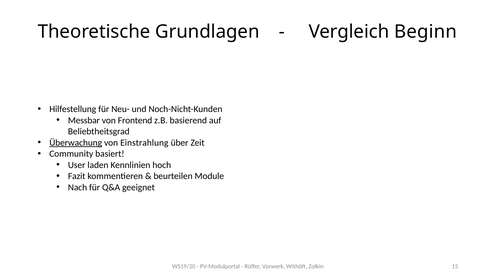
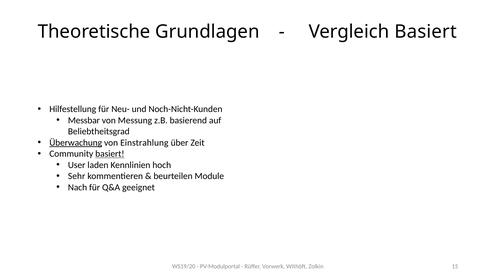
Vergleich Beginn: Beginn -> Basiert
Frontend: Frontend -> Messung
basiert at (110, 154) underline: none -> present
Fazit: Fazit -> Sehr
